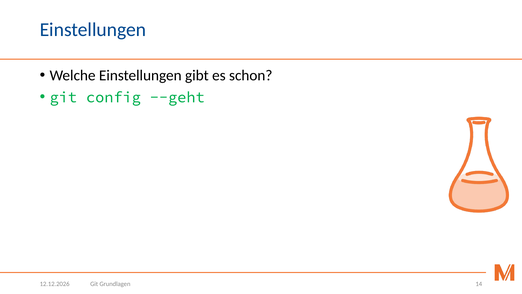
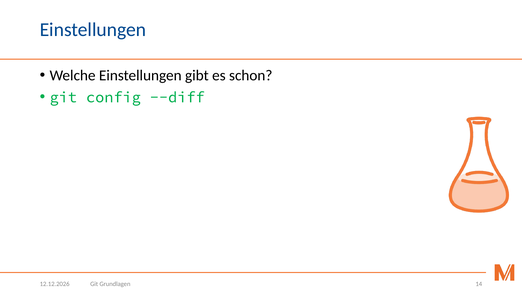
--geht: --geht -> --diff
